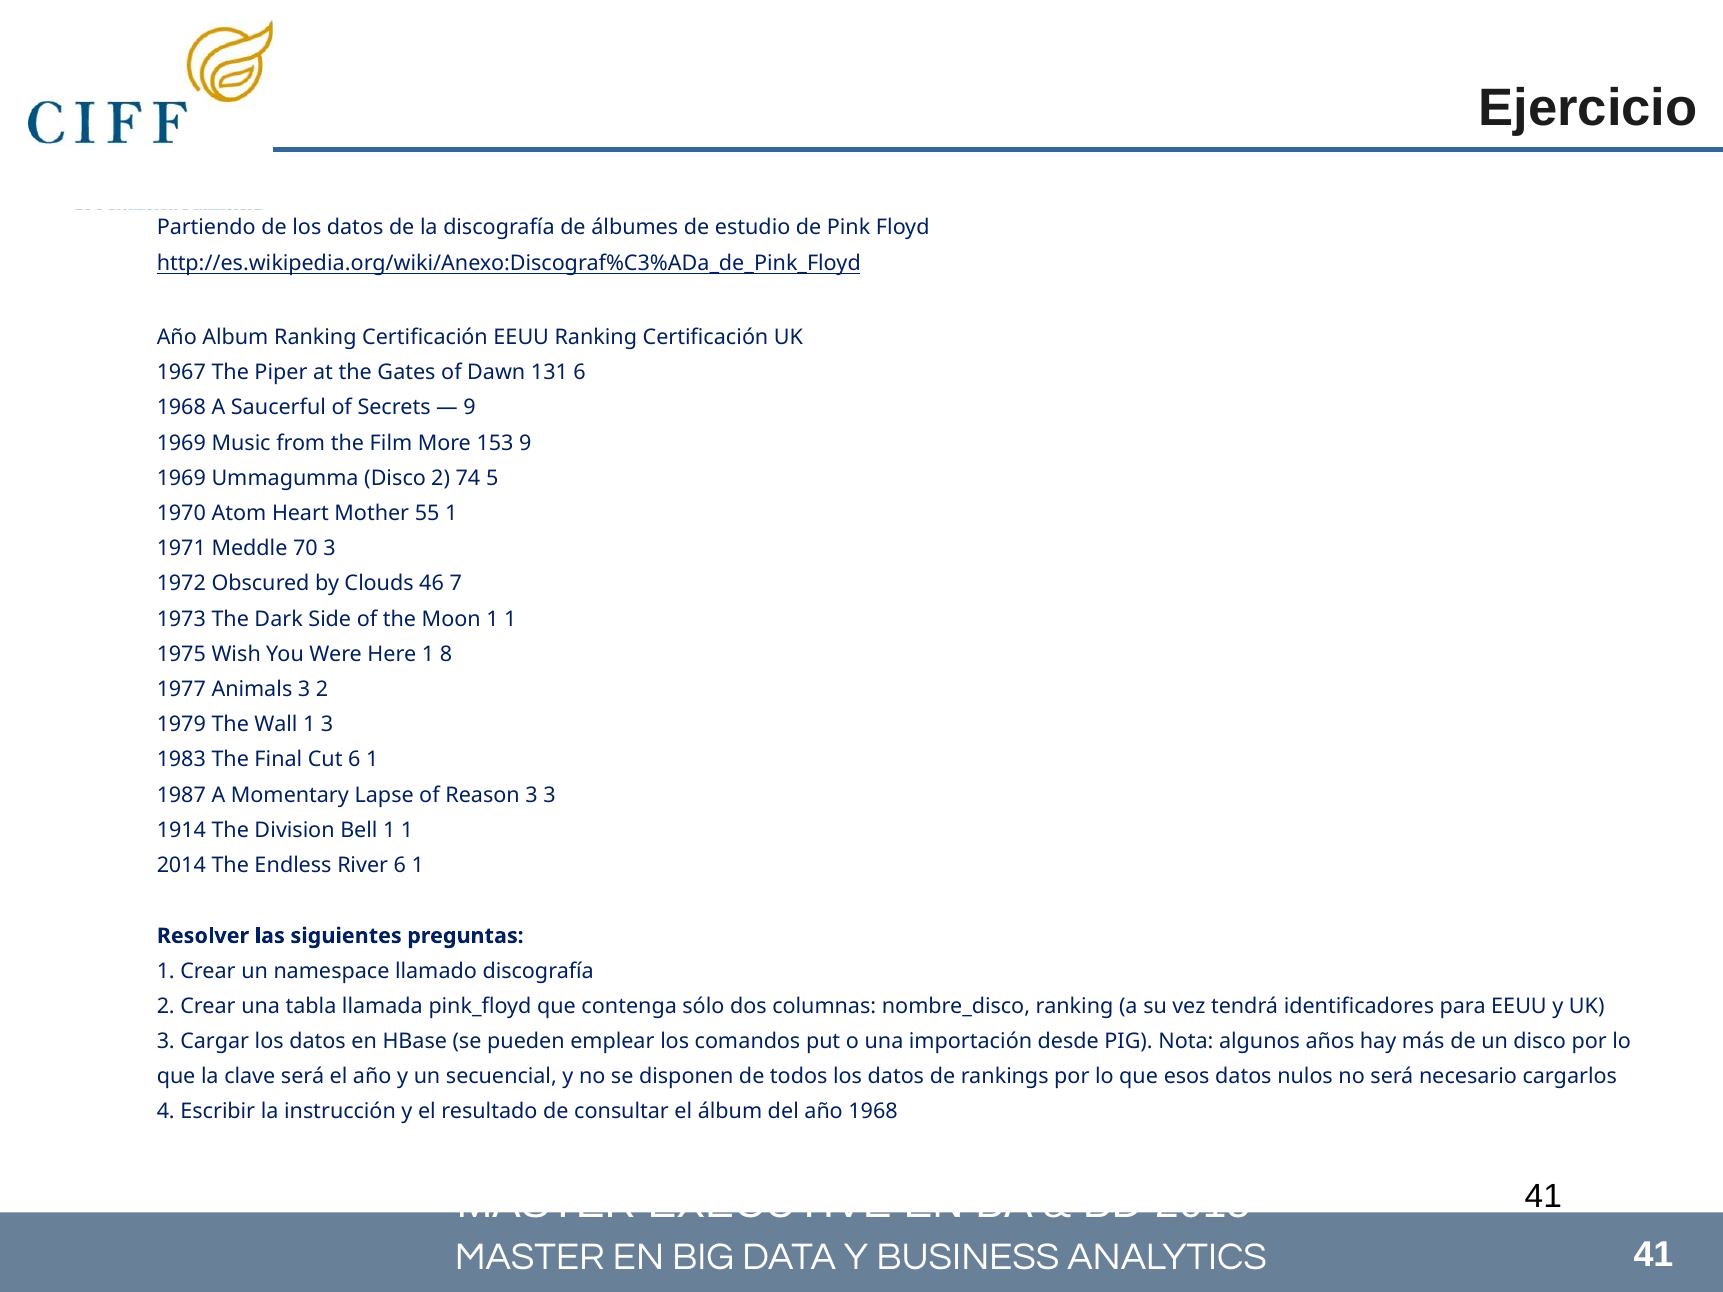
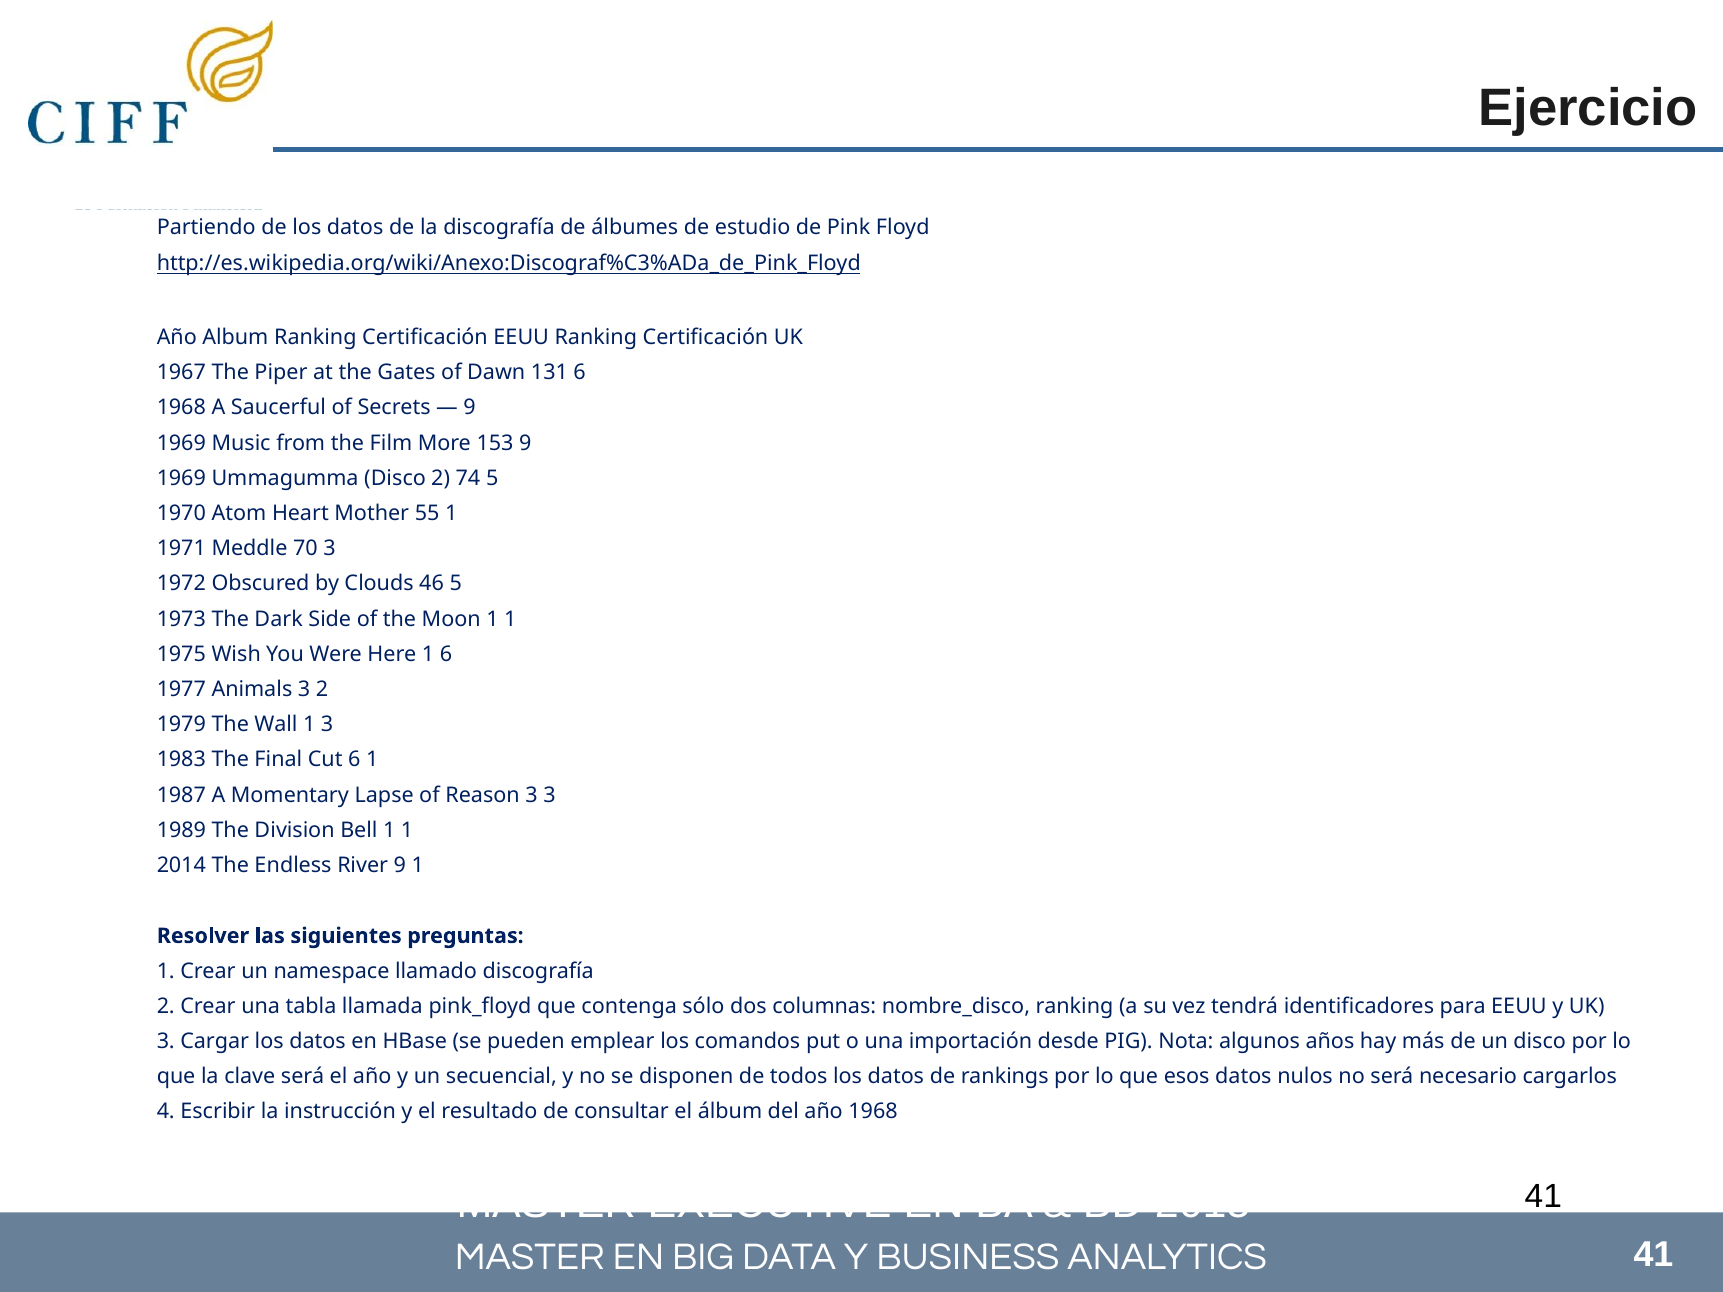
46 7: 7 -> 5
1 8: 8 -> 6
1914: 1914 -> 1989
River 6: 6 -> 9
